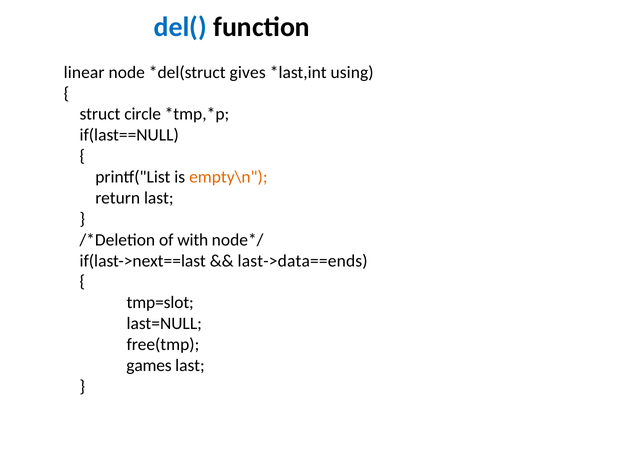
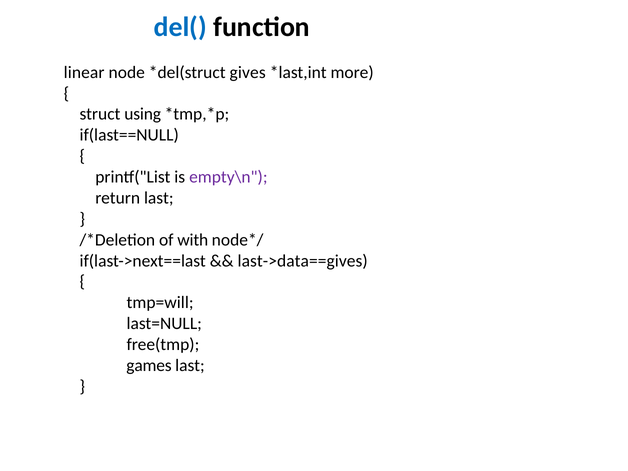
using: using -> more
circle: circle -> using
empty\n colour: orange -> purple
last->data==ends: last->data==ends -> last->data==gives
tmp=slot: tmp=slot -> tmp=will
